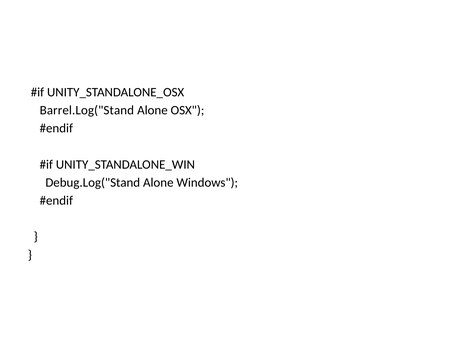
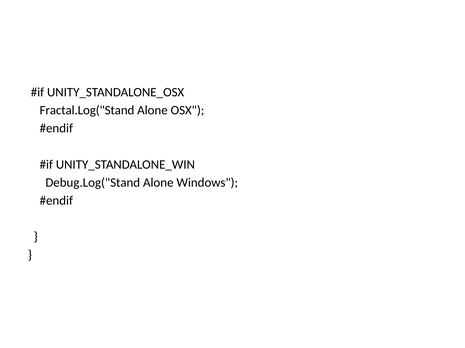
Barrel.Log("Stand: Barrel.Log("Stand -> Fractal.Log("Stand
